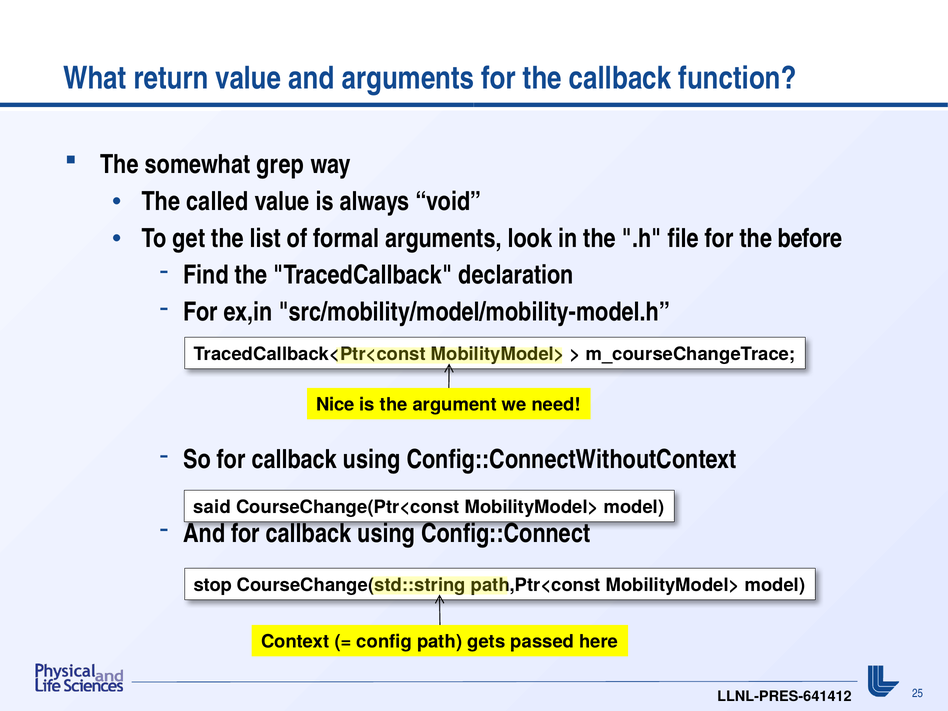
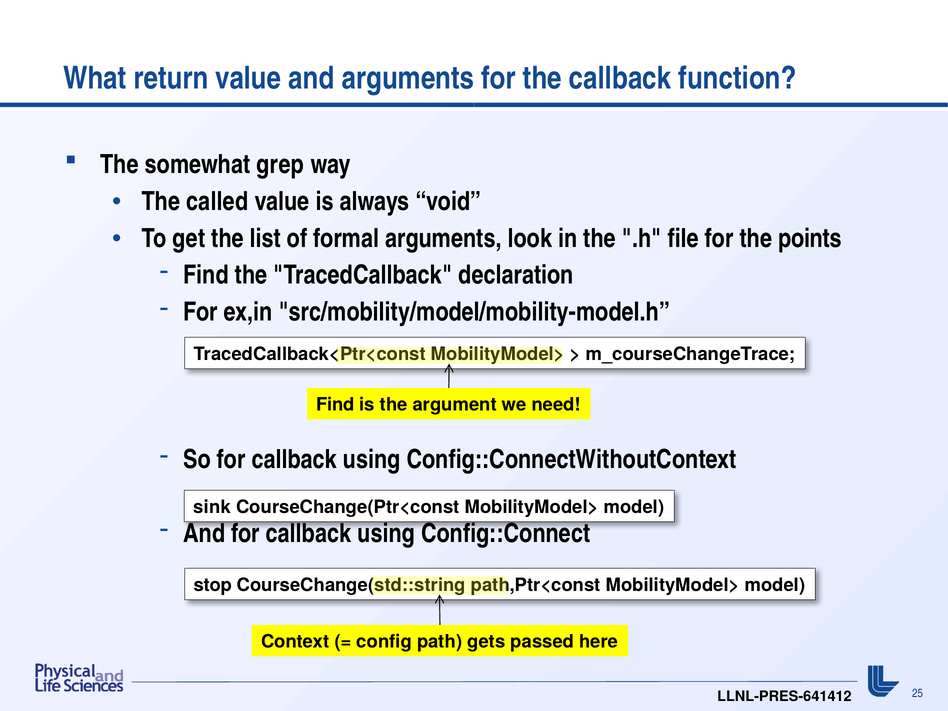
before: before -> points
Nice at (335, 405): Nice -> Find
said: said -> sink
